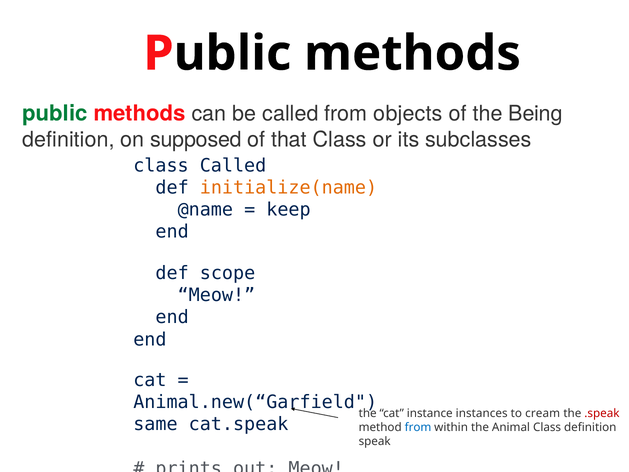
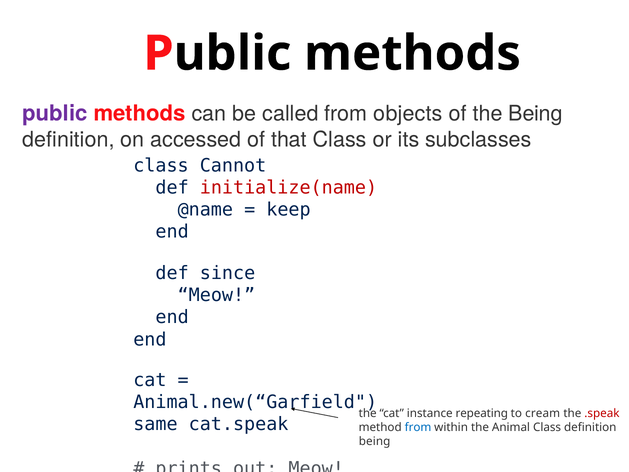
public at (55, 113) colour: green -> purple
supposed: supposed -> accessed
class Called: Called -> Cannot
initialize(name colour: orange -> red
scope: scope -> since
instances: instances -> repeating
speak at (375, 441): speak -> being
